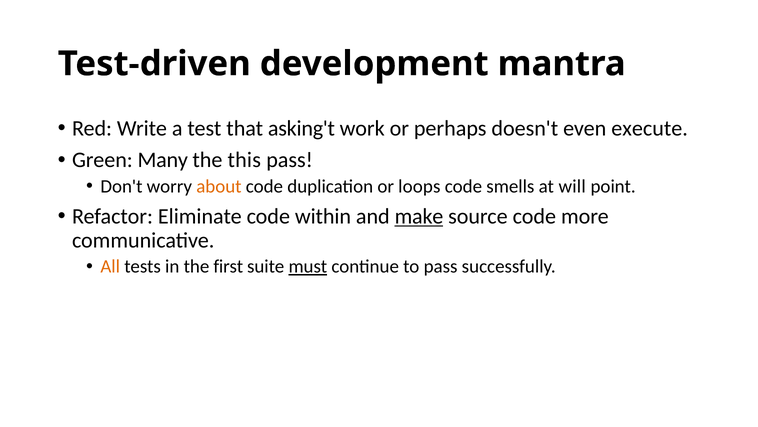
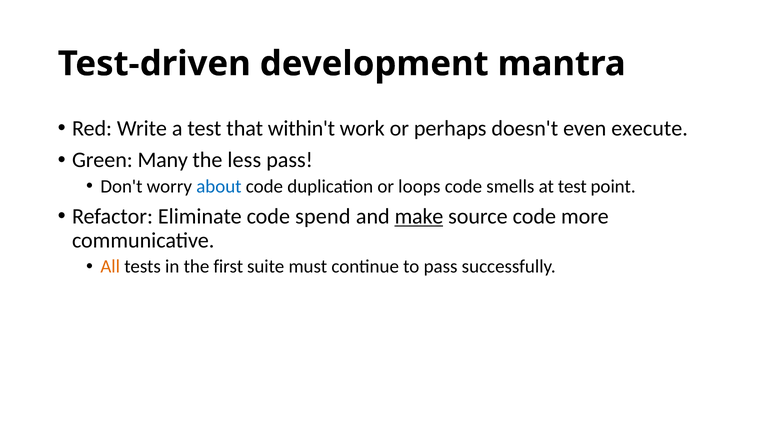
asking't: asking't -> within't
this: this -> less
about colour: orange -> blue
at will: will -> test
within: within -> spend
must underline: present -> none
